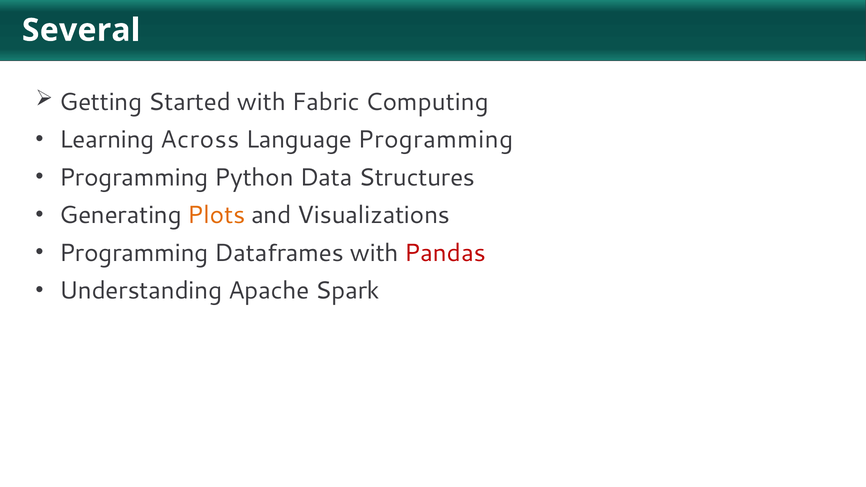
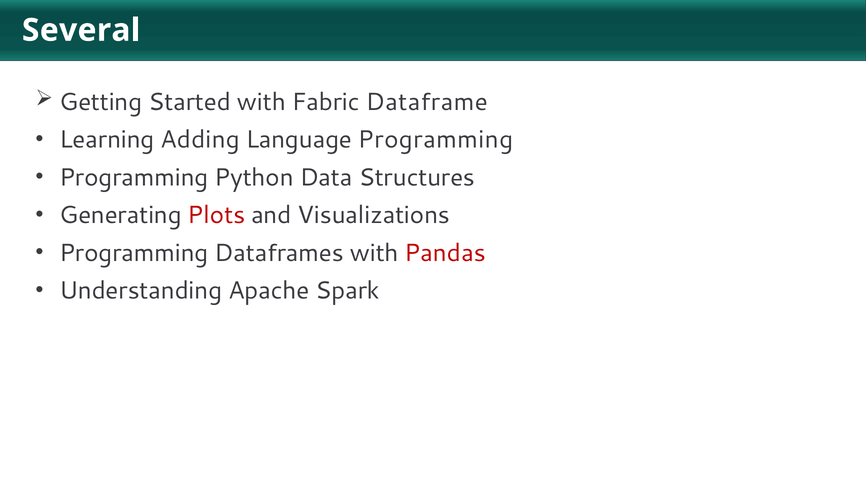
Computing: Computing -> Dataframe
Across: Across -> Adding
Plots colour: orange -> red
